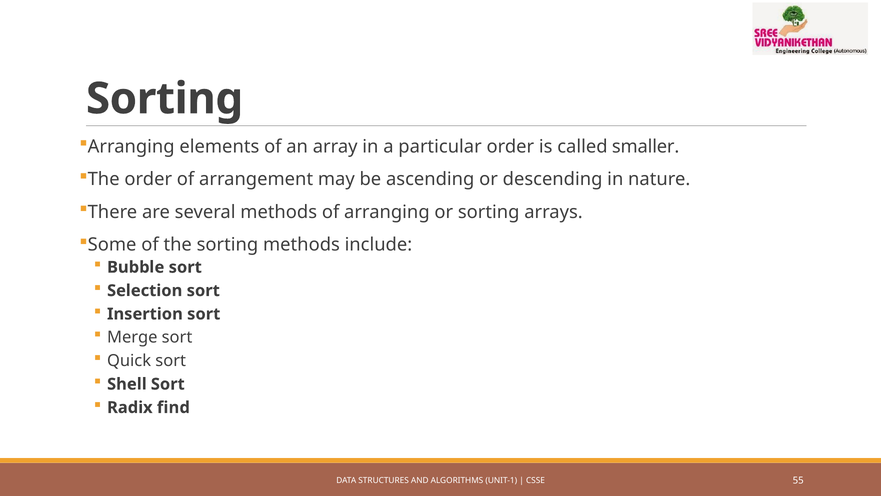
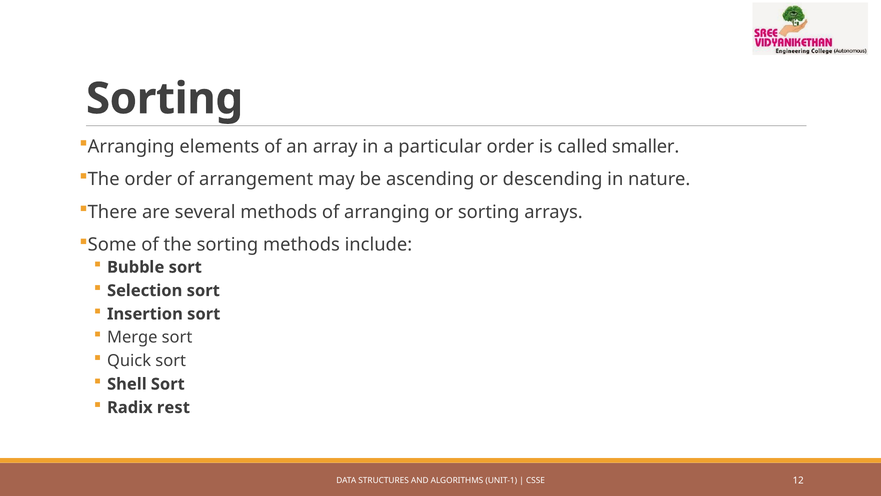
find: find -> rest
55: 55 -> 12
